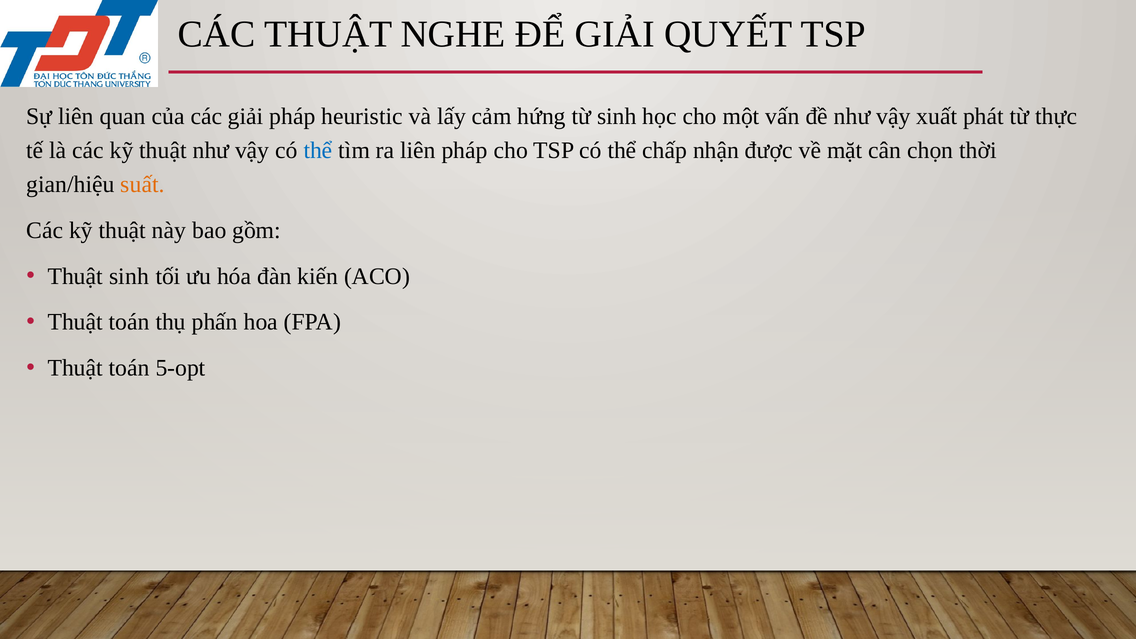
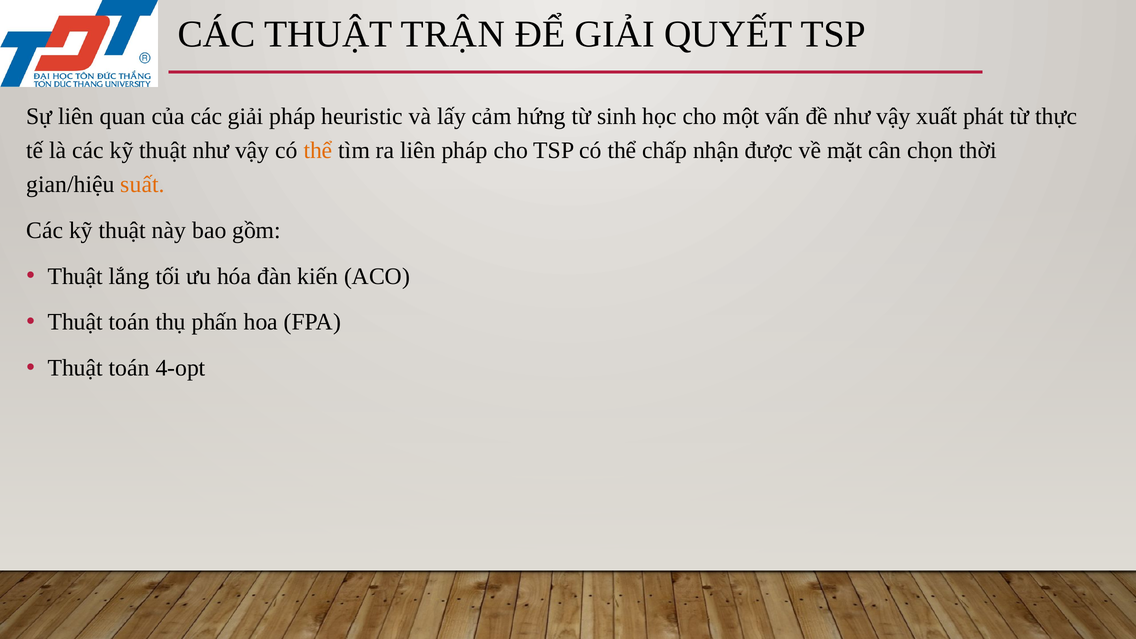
NGHE: NGHE -> TRẬN
thể at (318, 150) colour: blue -> orange
Thuật sinh: sinh -> lắng
5-opt: 5-opt -> 4-opt
